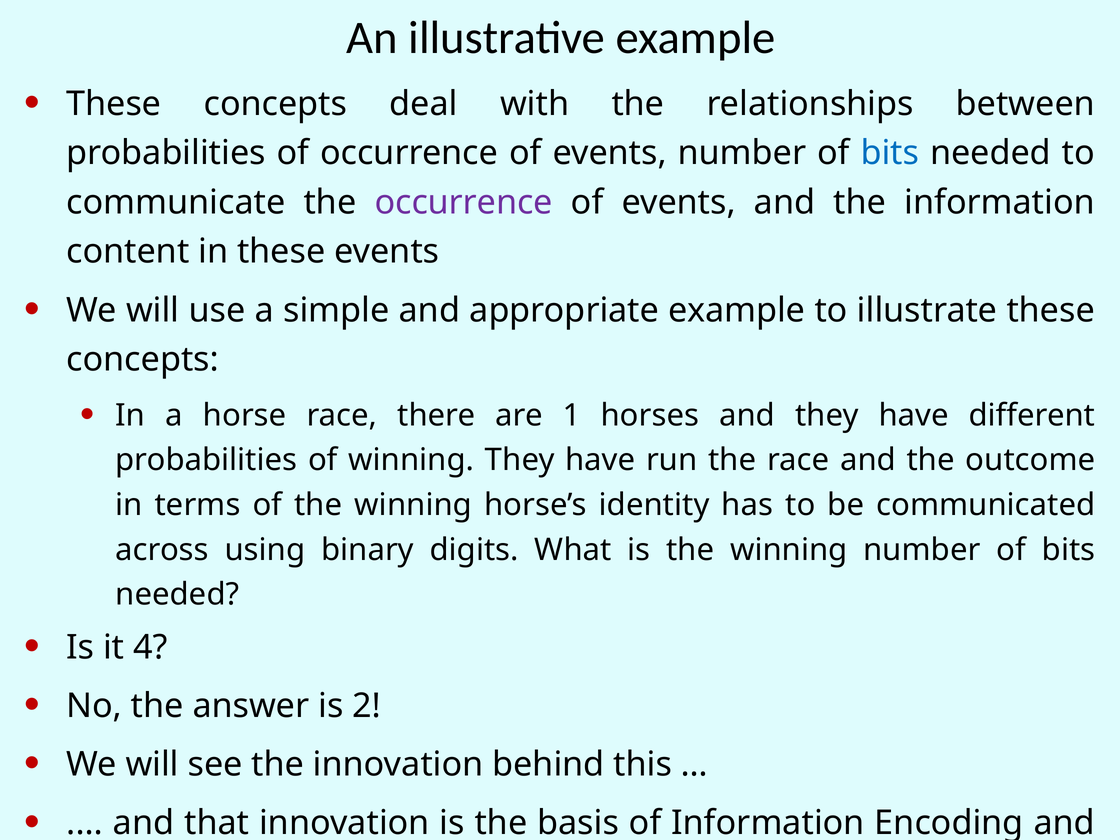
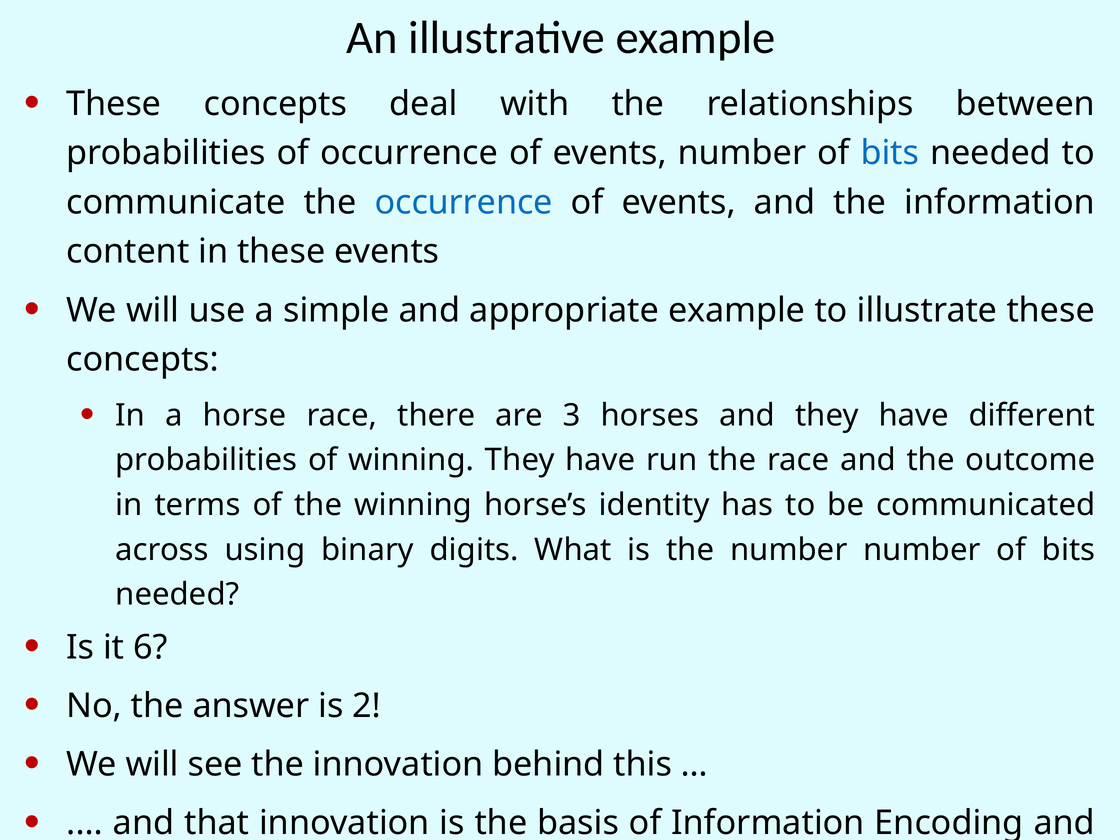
occurrence at (464, 202) colour: purple -> blue
1: 1 -> 3
is the winning: winning -> number
4: 4 -> 6
